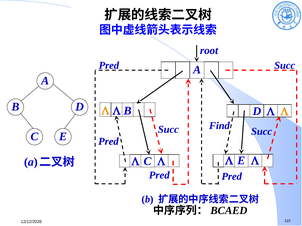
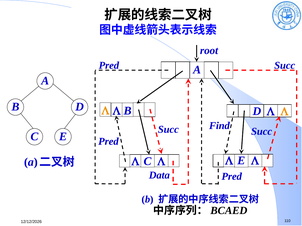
Pred at (159, 176): Pred -> Data
